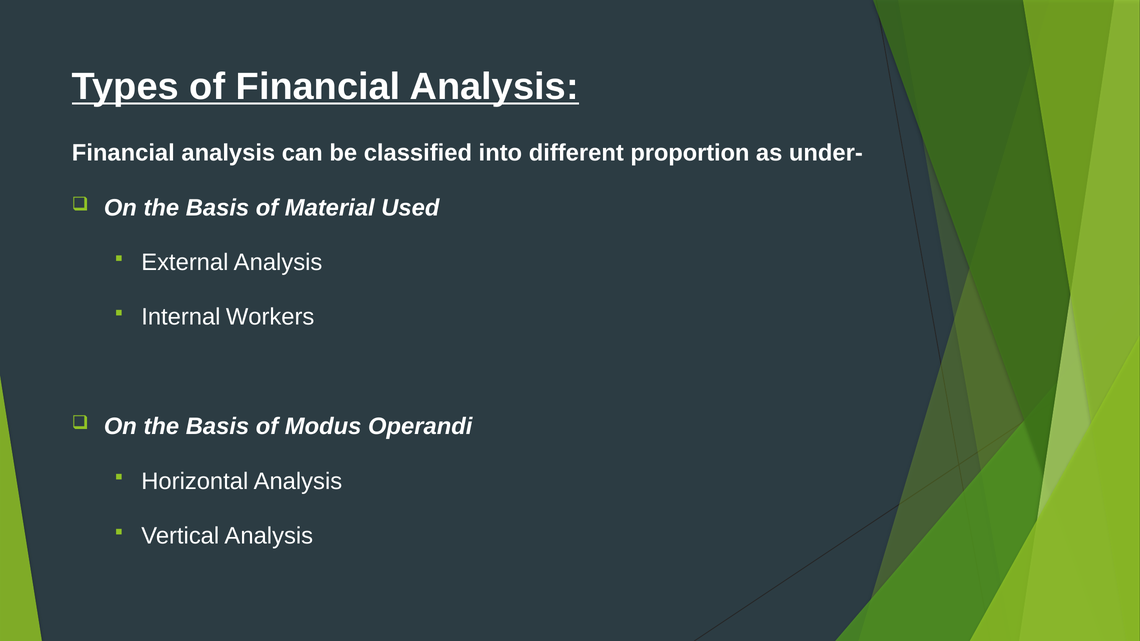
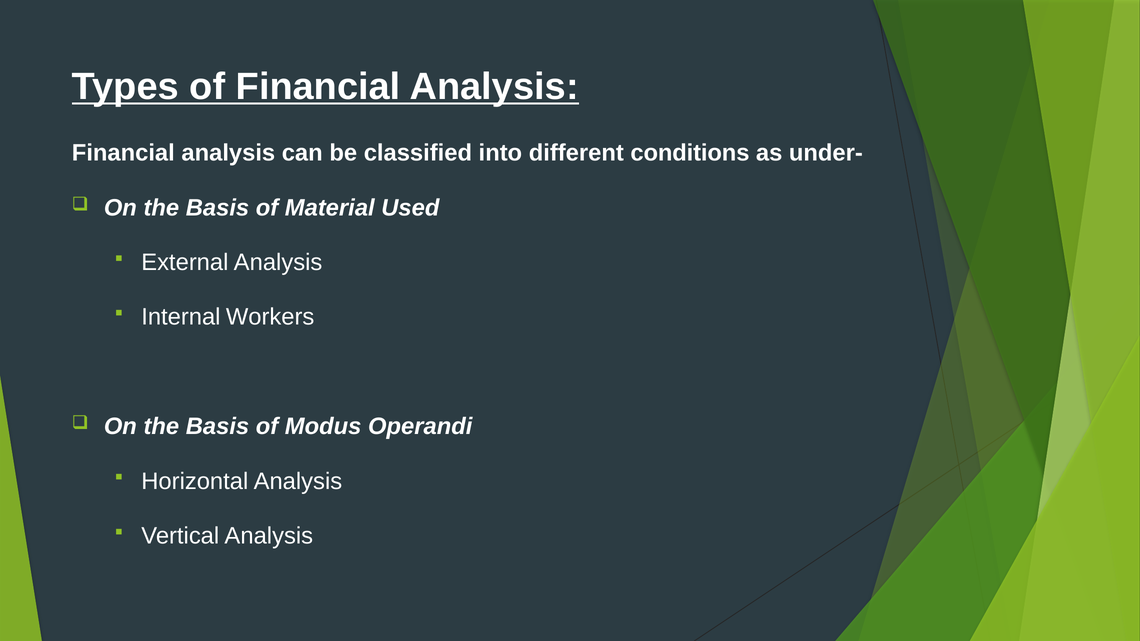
proportion: proportion -> conditions
